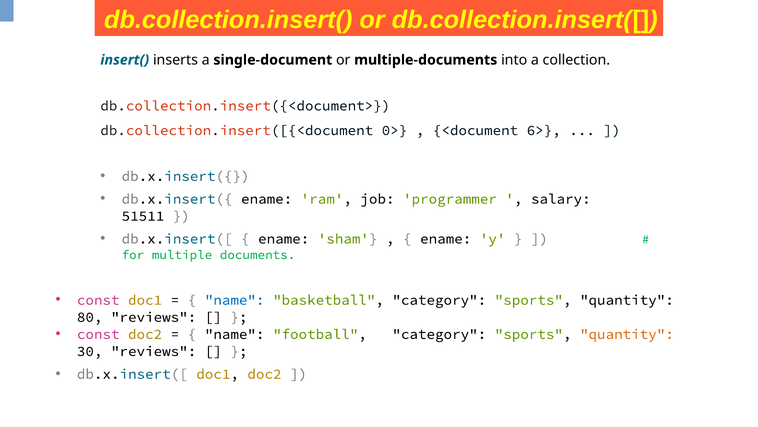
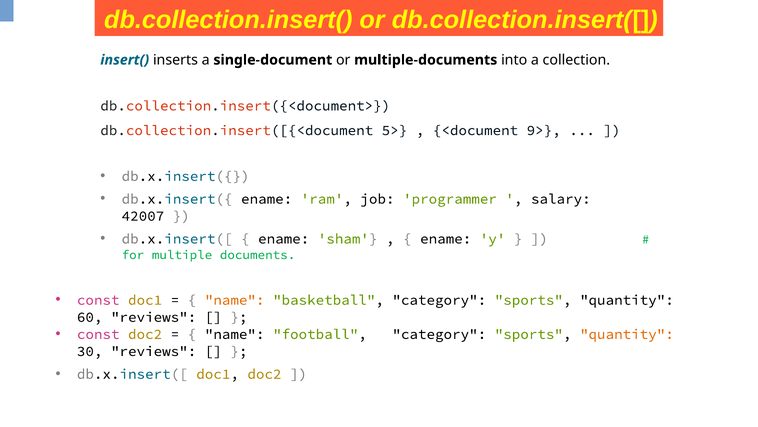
0>: 0> -> 5>
6>: 6> -> 9>
51511: 51511 -> 42007
name at (235, 300) colour: blue -> orange
80: 80 -> 60
